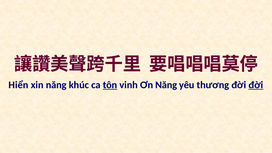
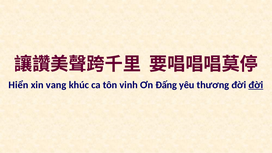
xin năng: năng -> vang
tôn underline: present -> none
Ơn Năng: Năng -> Đấng
